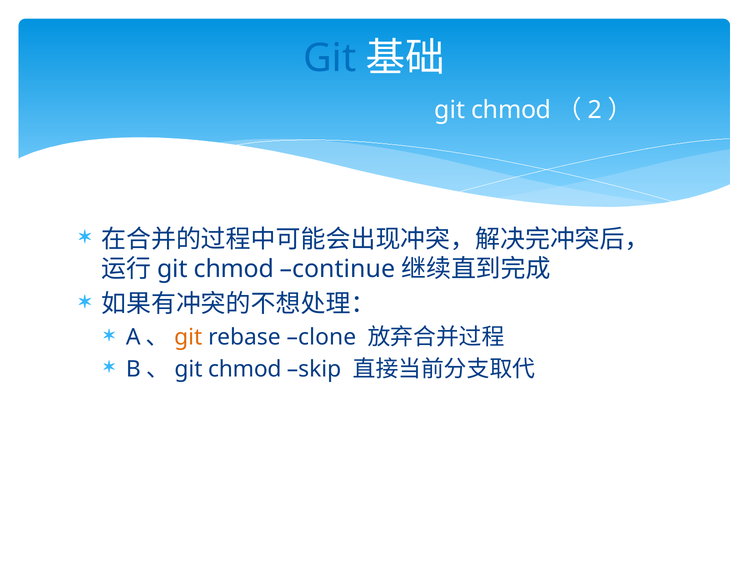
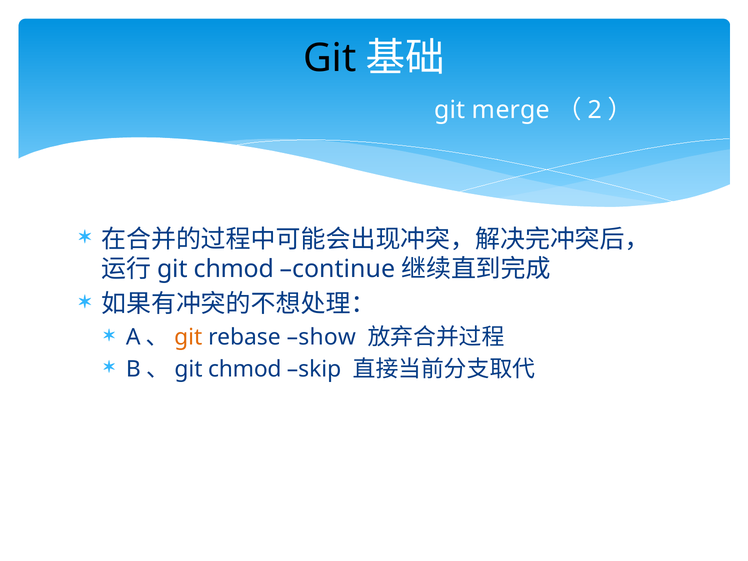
Git at (330, 58) colour: blue -> black
chmod at (511, 110): chmod -> merge
clone: clone -> show
